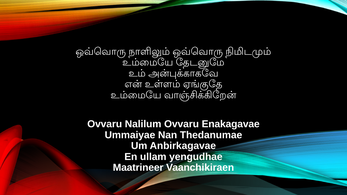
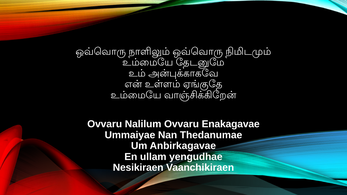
Maatrineer: Maatrineer -> Nesikiraen
